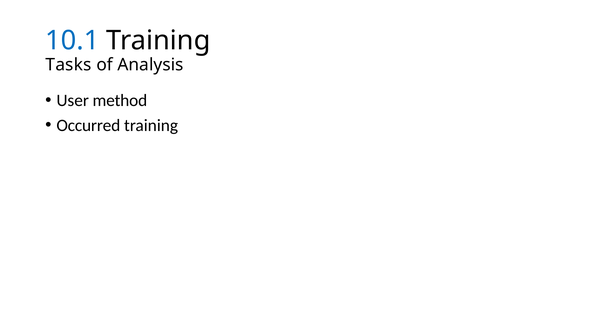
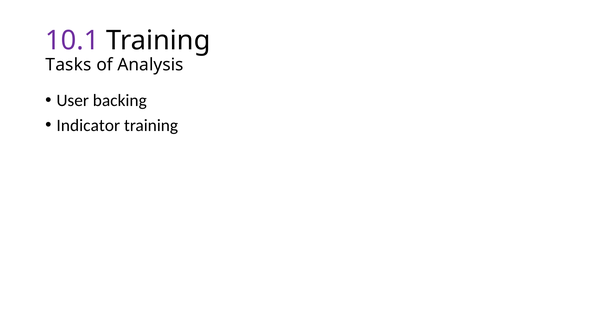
10.1 colour: blue -> purple
method: method -> backing
Occurred: Occurred -> Indicator
